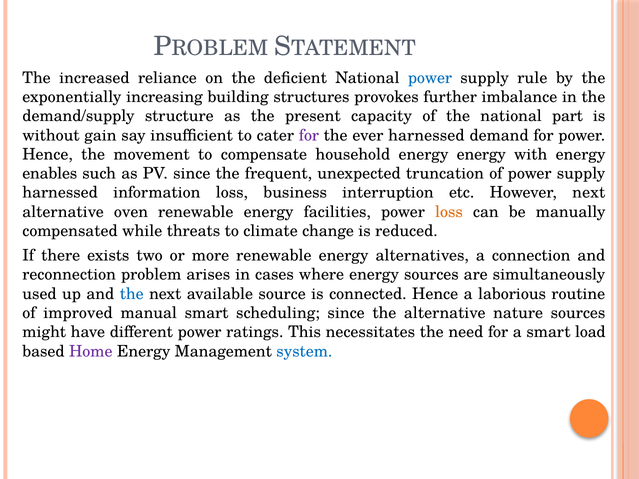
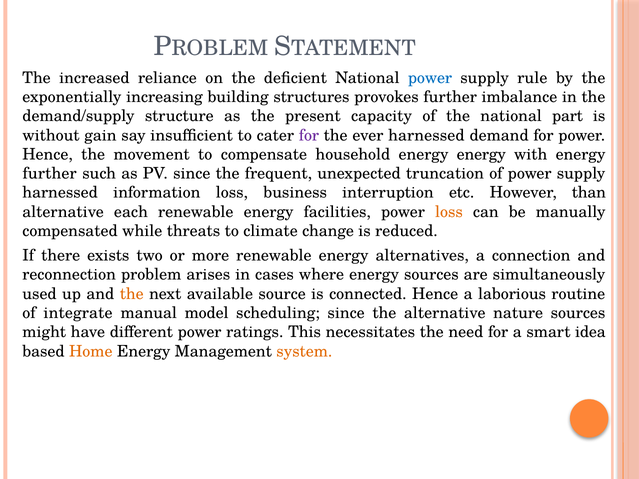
enables at (50, 174): enables -> further
However next: next -> than
oven: oven -> each
the at (132, 294) colour: blue -> orange
improved: improved -> integrate
manual smart: smart -> model
load: load -> idea
Home colour: purple -> orange
system colour: blue -> orange
